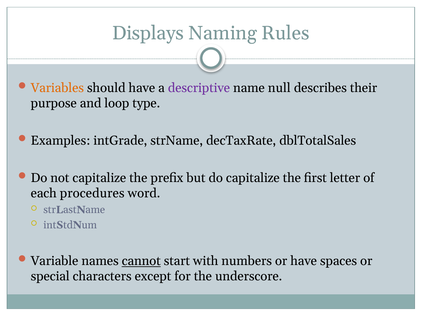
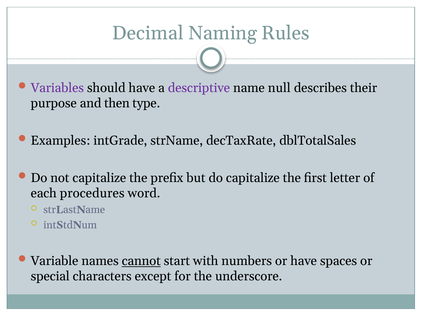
Displays: Displays -> Decimal
Variables colour: orange -> purple
loop: loop -> then
